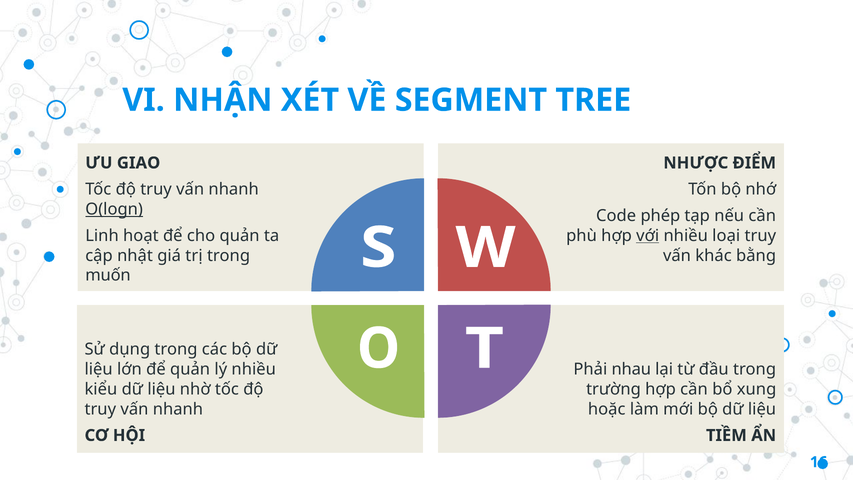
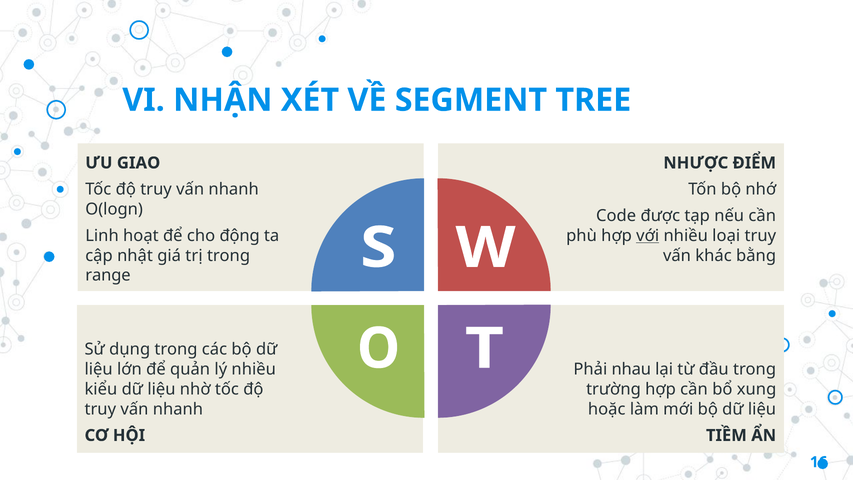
O(logn underline: present -> none
phép: phép -> được
cho quản: quản -> động
muốn: muốn -> range
